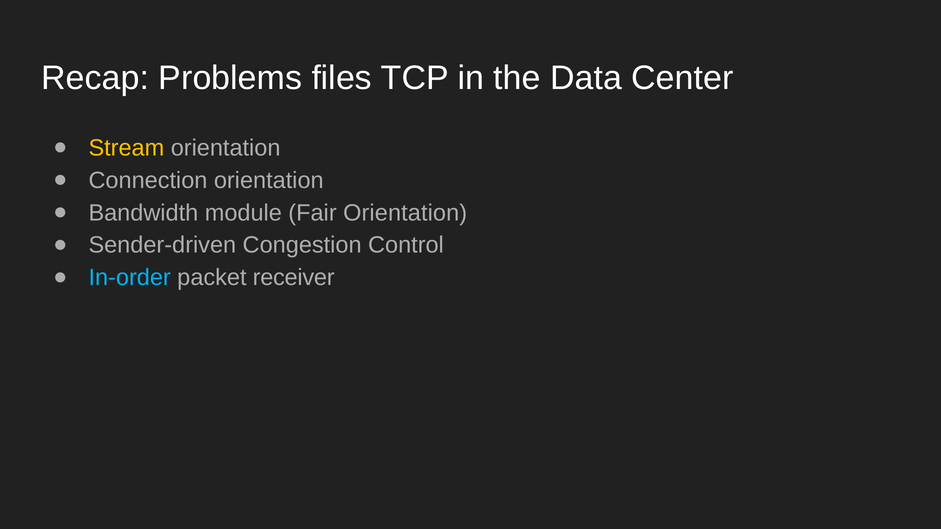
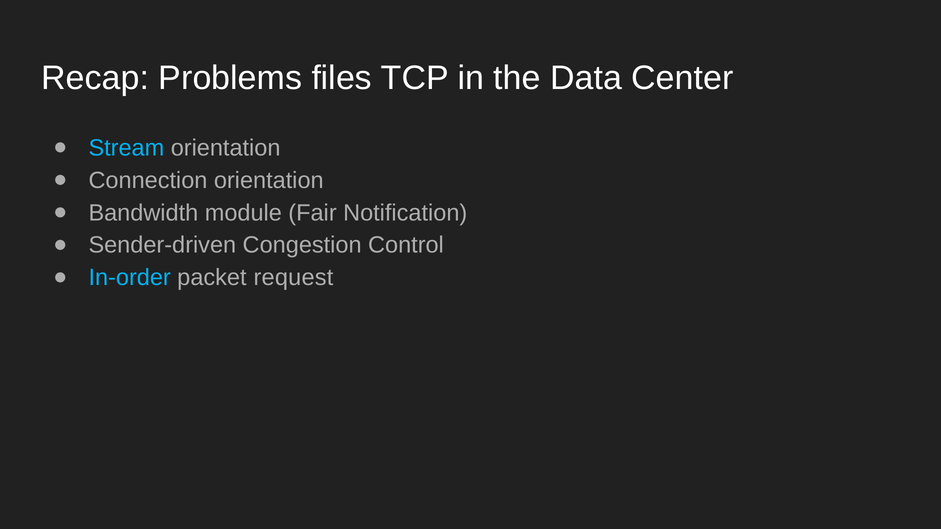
Stream colour: yellow -> light blue
Fair Orientation: Orientation -> Notification
receiver: receiver -> request
